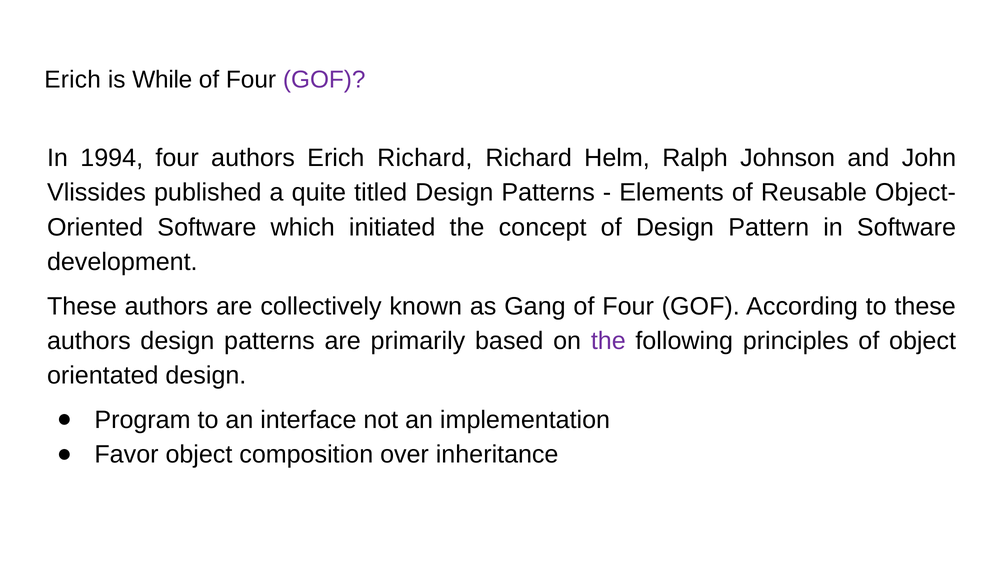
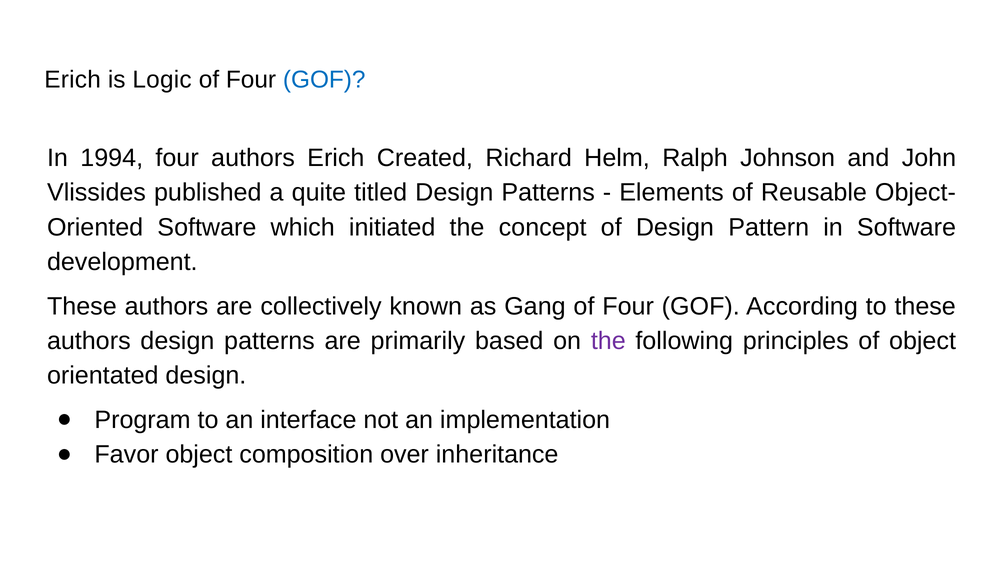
While: While -> Logic
GOF at (324, 80) colour: purple -> blue
Erich Richard: Richard -> Created
